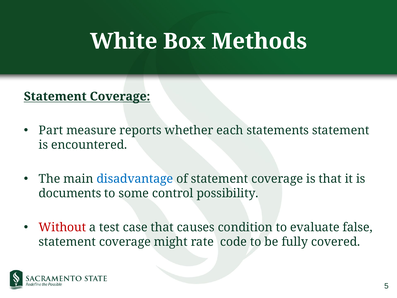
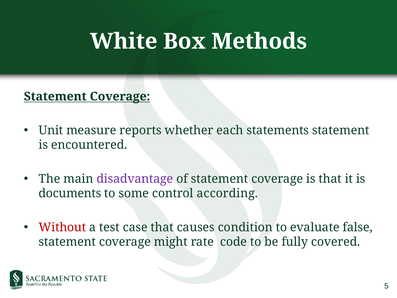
Part: Part -> Unit
disadvantage colour: blue -> purple
possibility: possibility -> according
